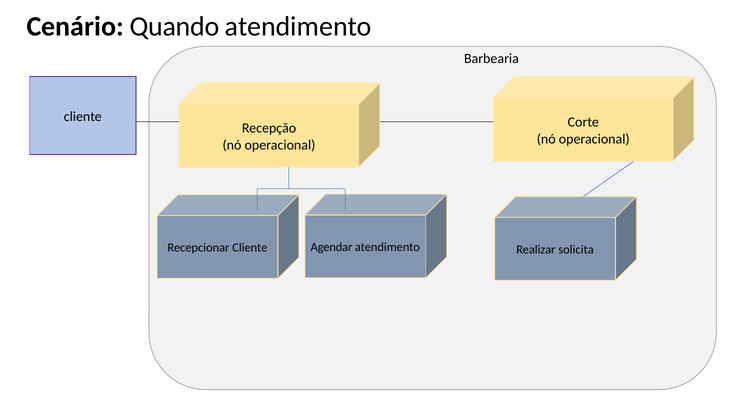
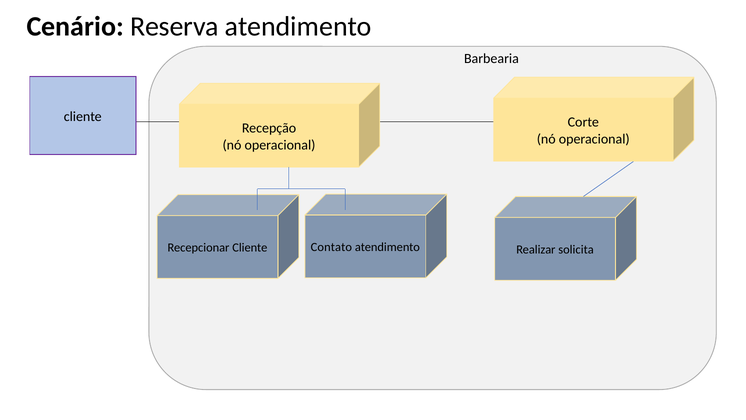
Quando: Quando -> Reserva
Agendar: Agendar -> Contato
